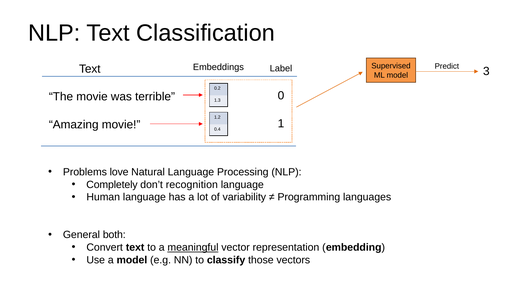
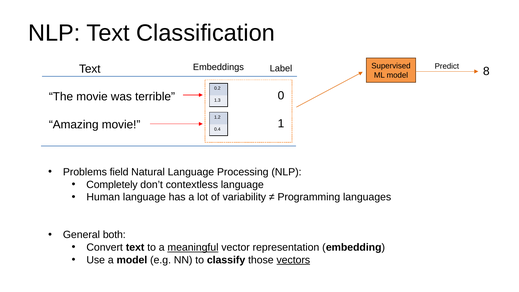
3: 3 -> 8
love: love -> field
recognition: recognition -> contextless
vectors underline: none -> present
